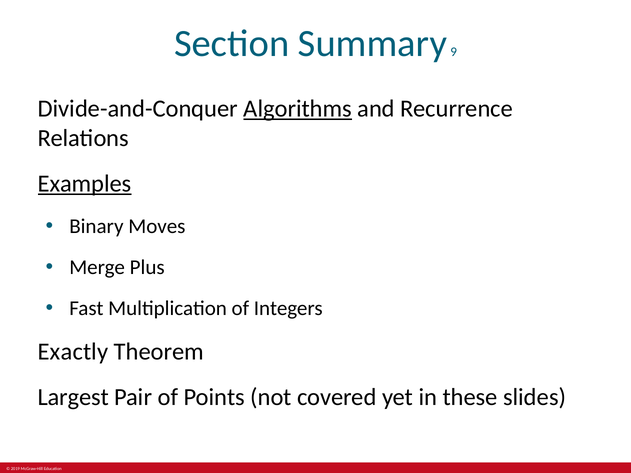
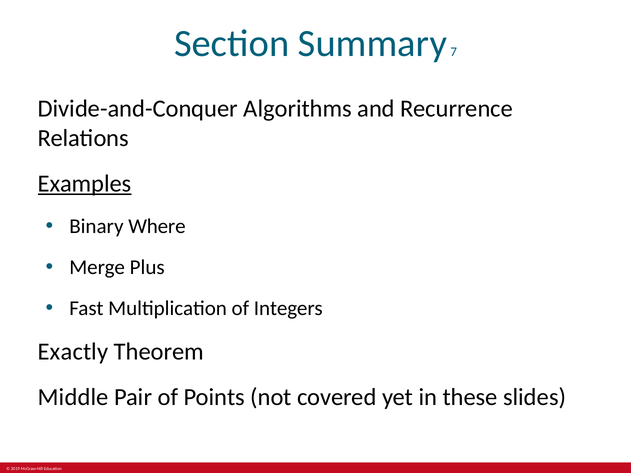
9: 9 -> 7
Algorithms underline: present -> none
Moves: Moves -> Where
Largest: Largest -> Middle
